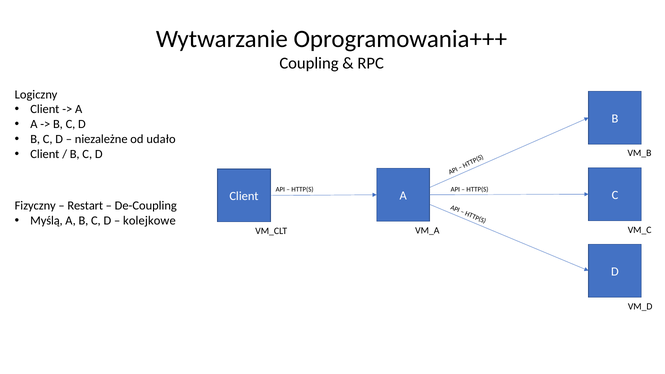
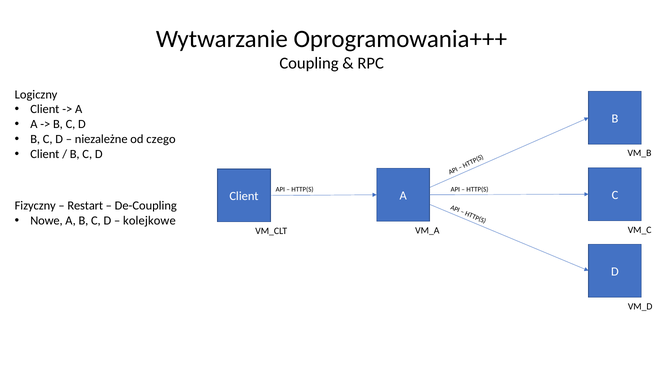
udało: udało -> czego
Myślą: Myślą -> Nowe
